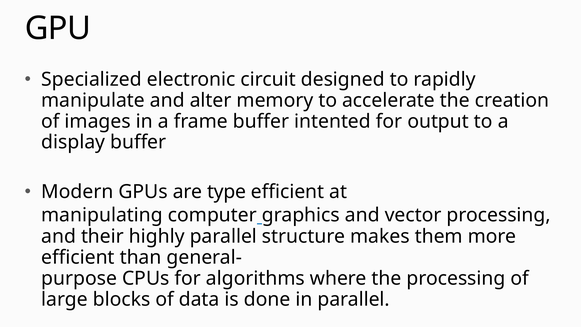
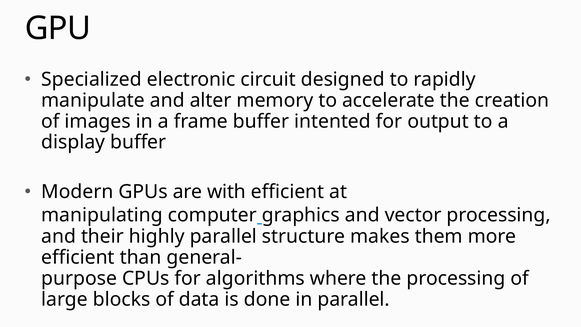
type: type -> with
